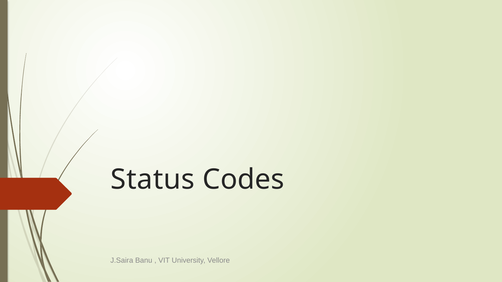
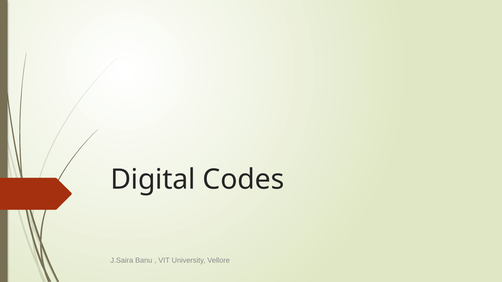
Status: Status -> Digital
